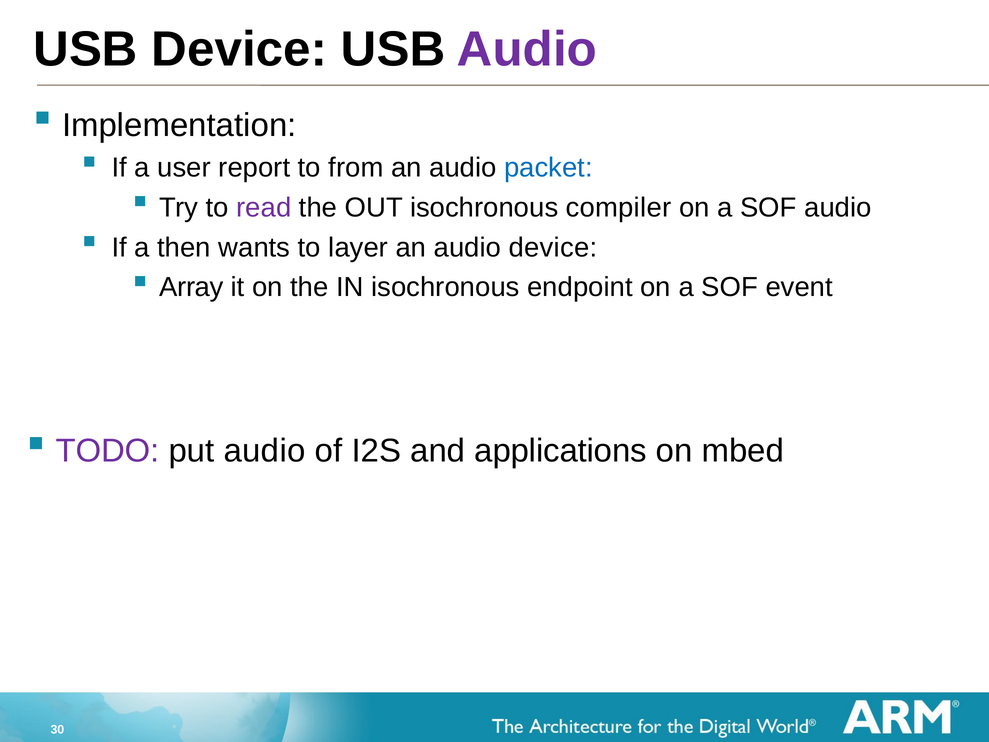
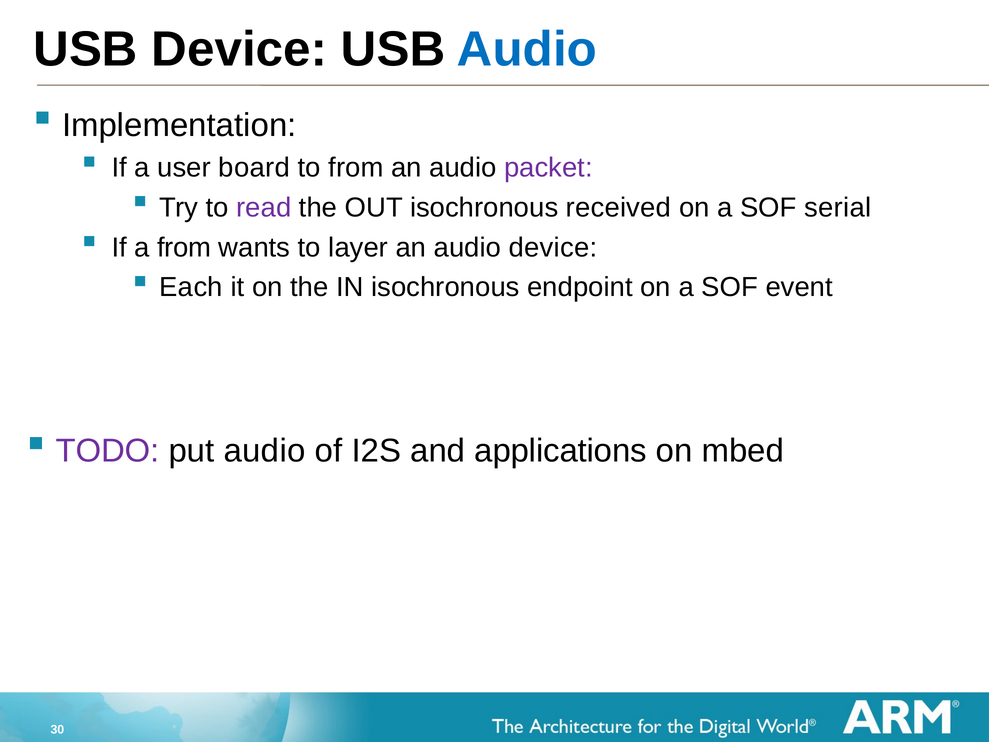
Audio at (527, 50) colour: purple -> blue
report: report -> board
packet colour: blue -> purple
compiler: compiler -> received
SOF audio: audio -> serial
a then: then -> from
Array: Array -> Each
